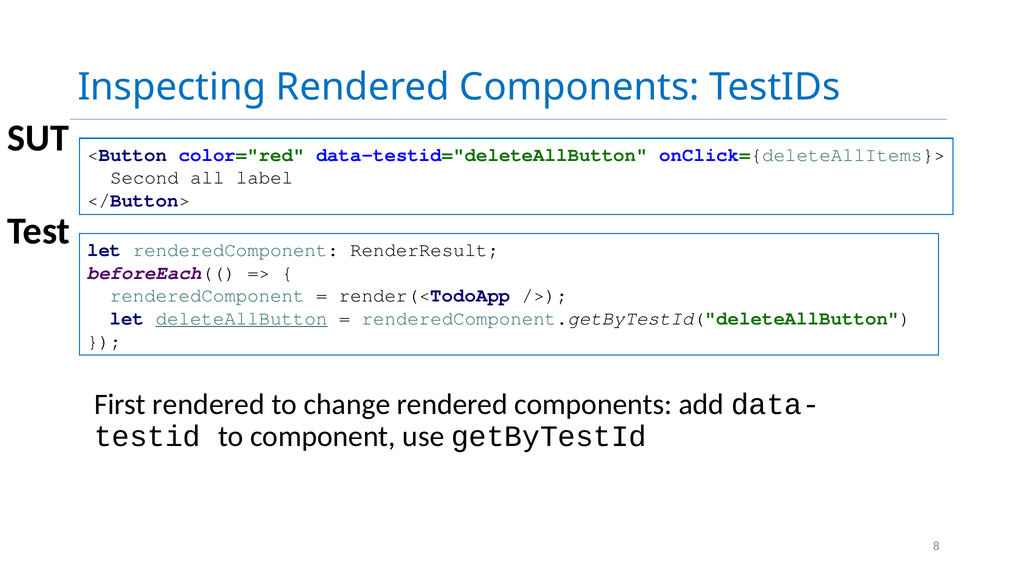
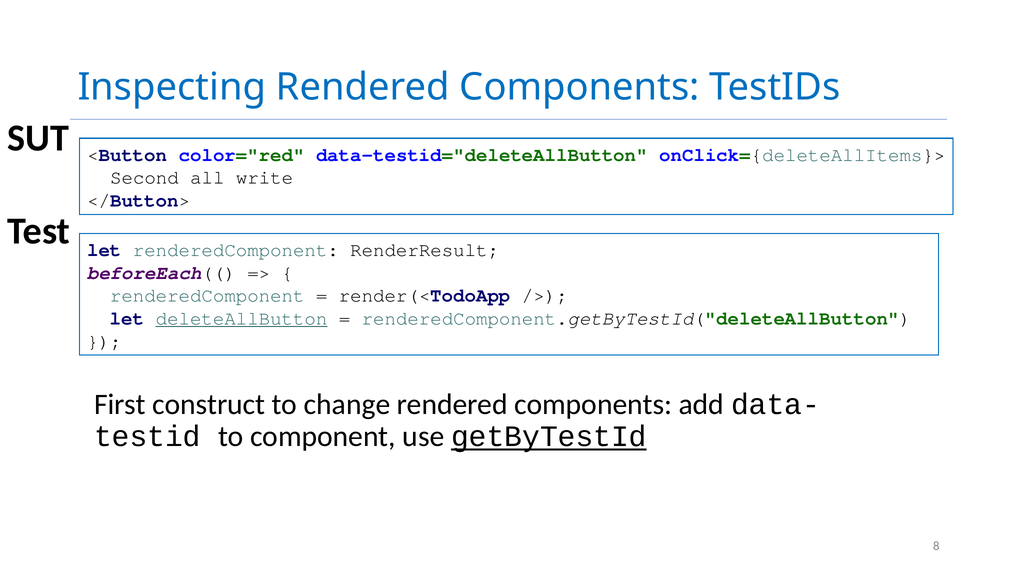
label: label -> write
First rendered: rendered -> construct
getByTestId underline: none -> present
